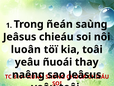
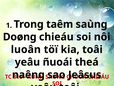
ñeán: ñeán -> taêm
Jeâsus at (20, 37): Jeâsus -> Doøng
thay: thay -> theá
